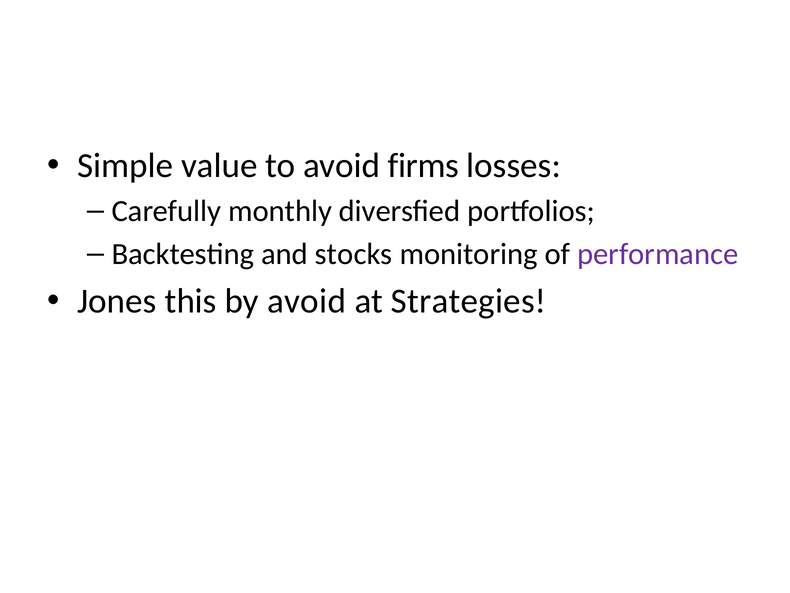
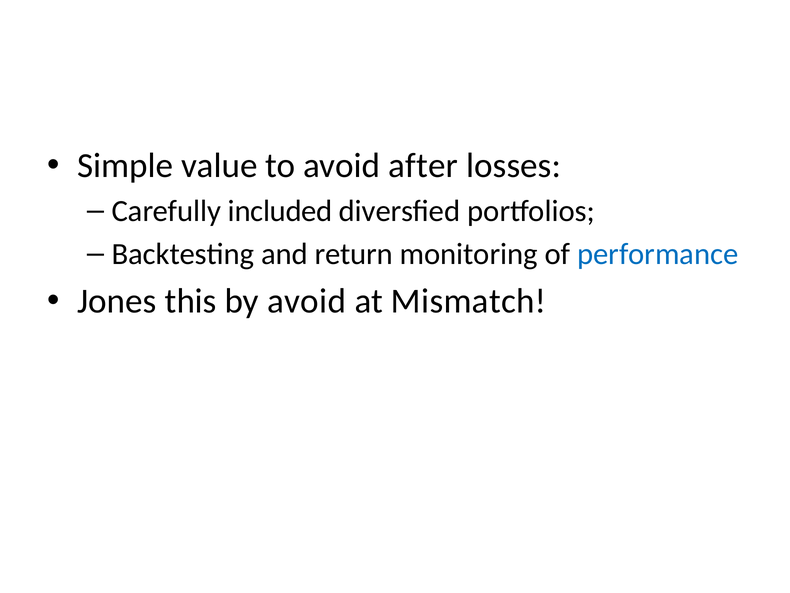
firms: firms -> after
monthly: monthly -> included
stocks: stocks -> return
performance colour: purple -> blue
Strategies: Strategies -> Mismatch
